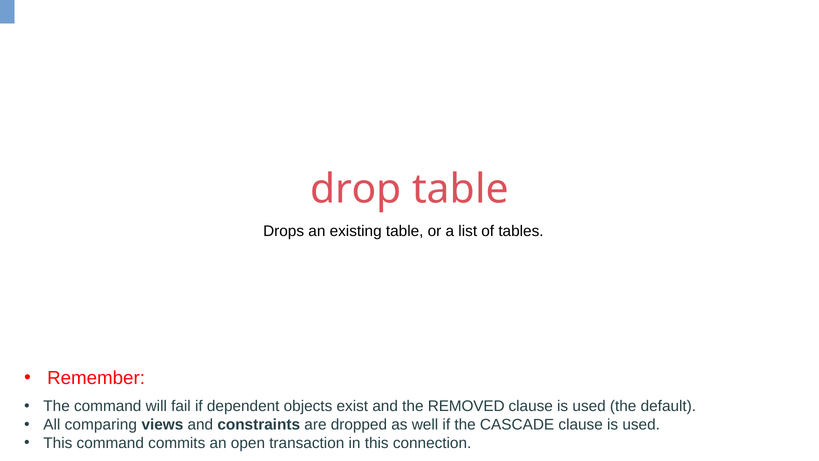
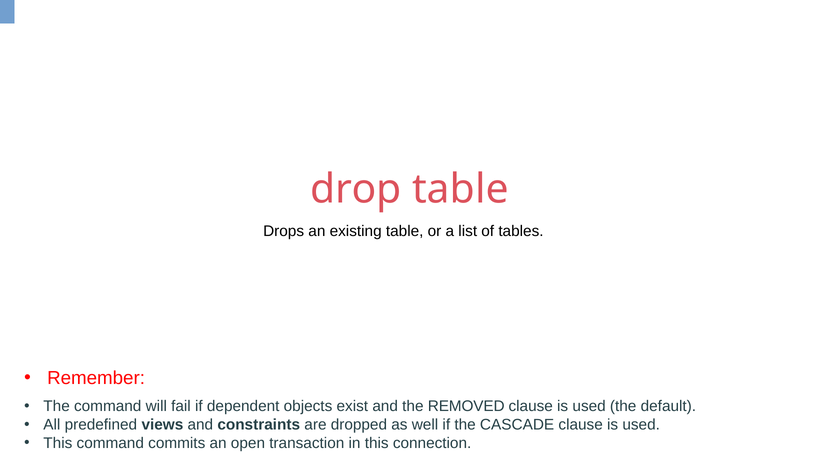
comparing: comparing -> predefined
